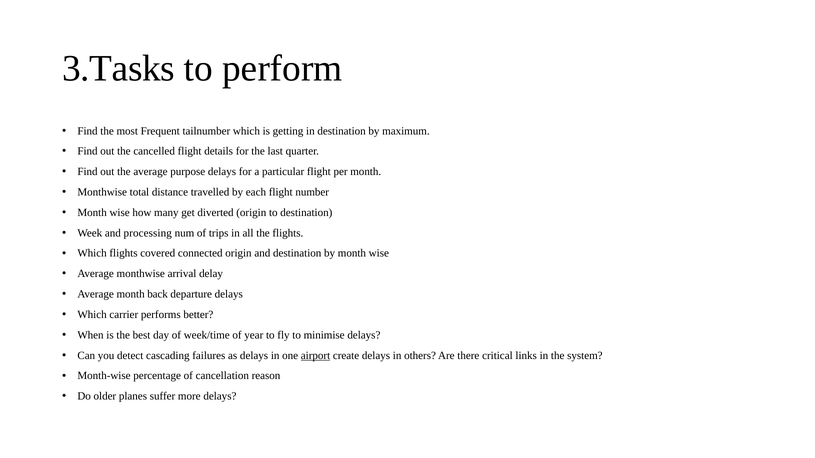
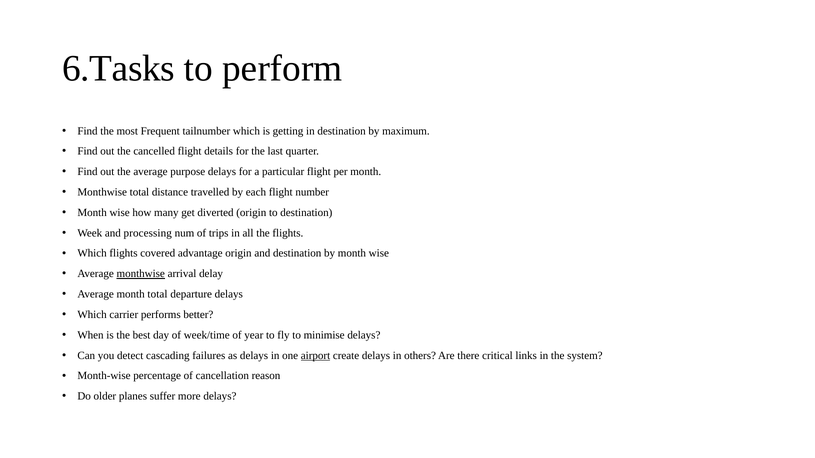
3.Tasks: 3.Tasks -> 6.Tasks
connected: connected -> advantage
monthwise at (141, 274) underline: none -> present
month back: back -> total
